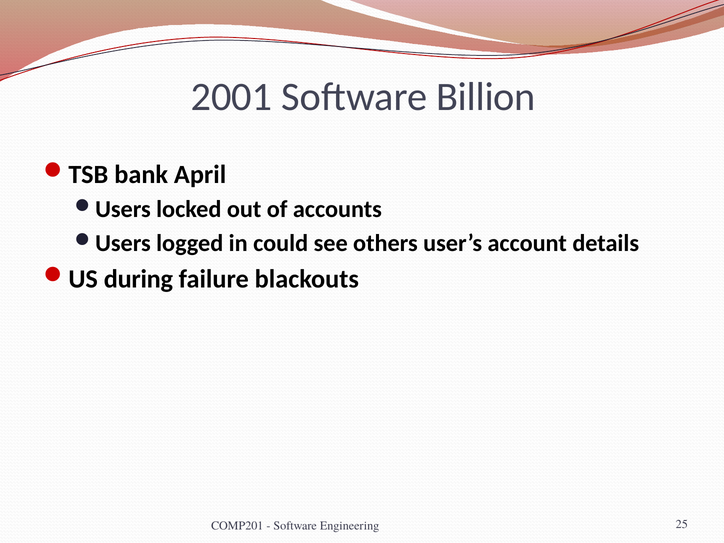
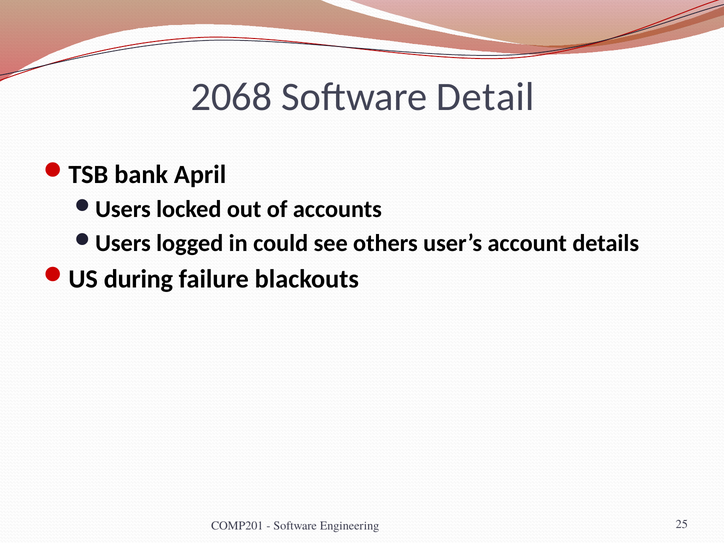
2001: 2001 -> 2068
Billion: Billion -> Detail
